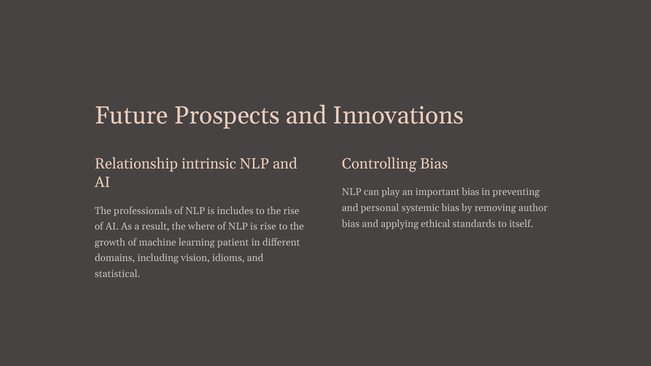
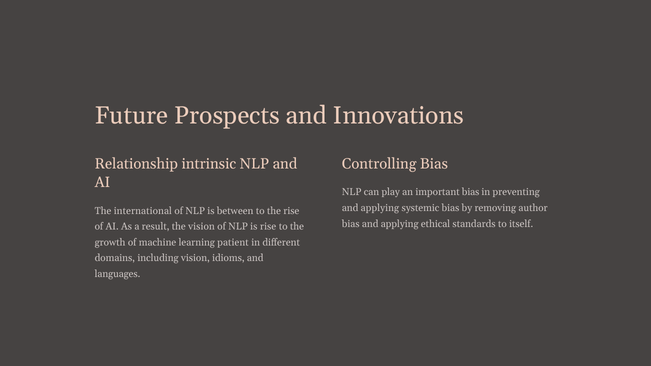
personal at (380, 208): personal -> applying
professionals: professionals -> international
includes: includes -> between
the where: where -> vision
statistical: statistical -> languages
